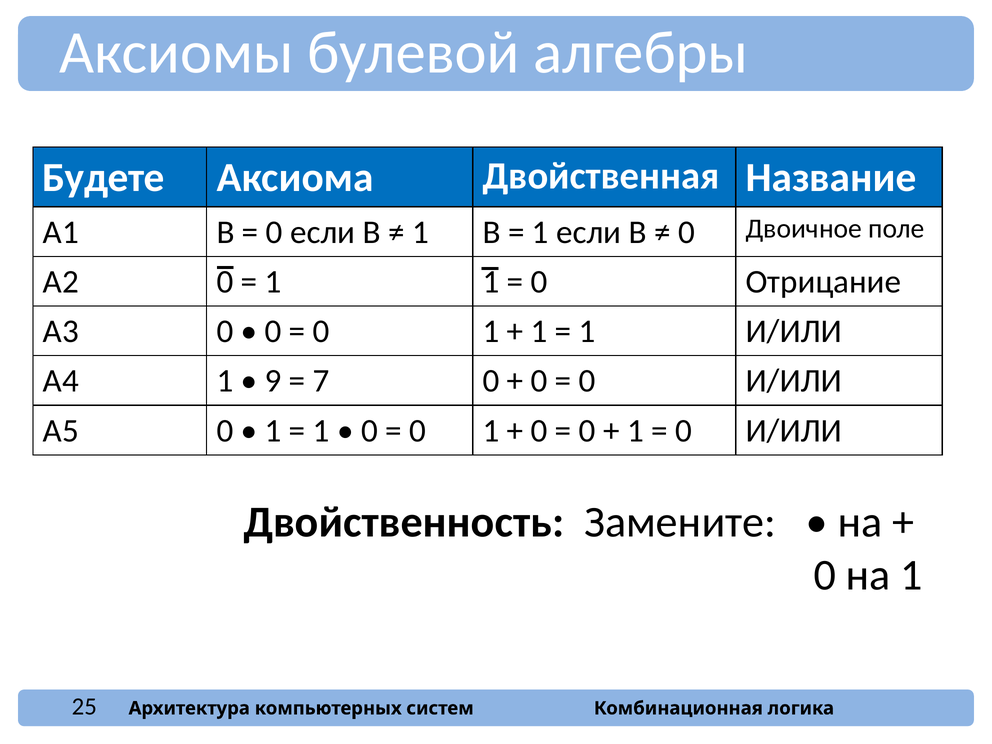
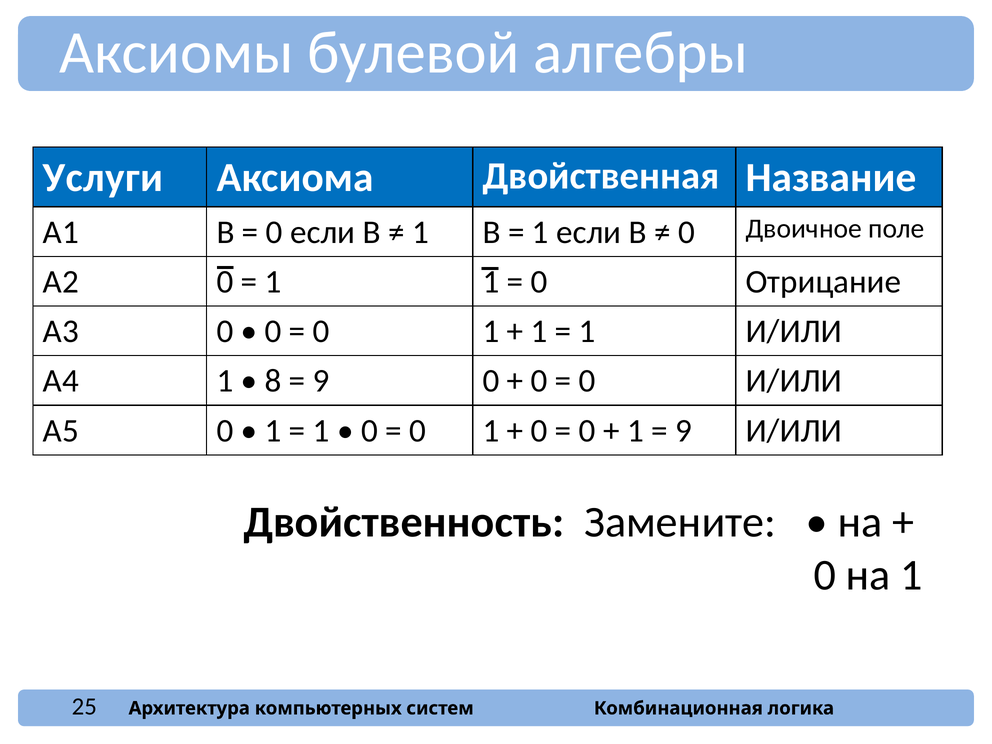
Будете: Будете -> Услуги
9: 9 -> 8
7 at (321, 381): 7 -> 9
0 at (684, 431): 0 -> 9
